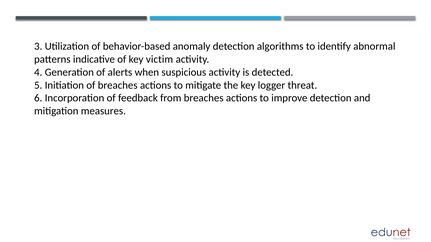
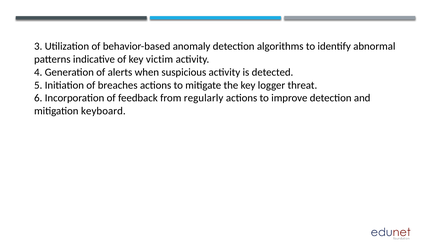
from breaches: breaches -> regularly
measures: measures -> keyboard
